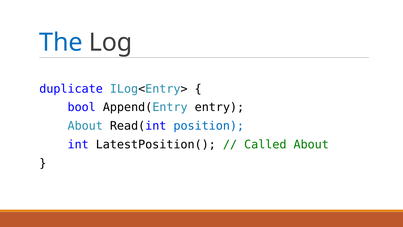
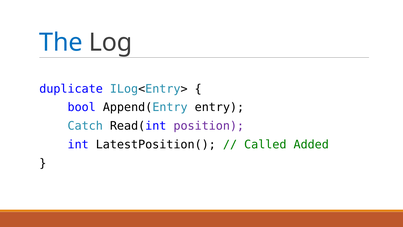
About at (85, 126): About -> Catch
position colour: blue -> purple
Called About: About -> Added
